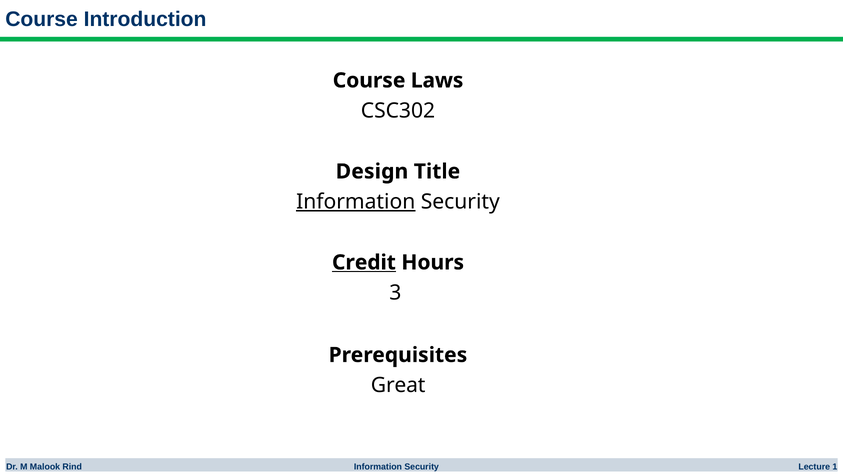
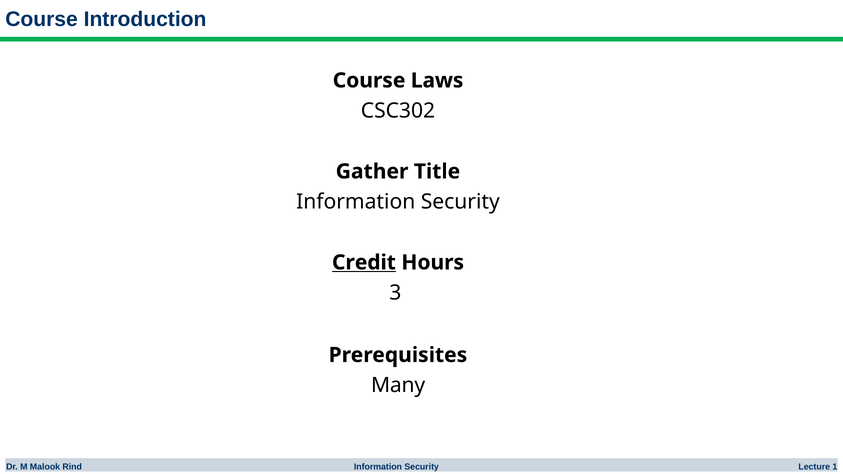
Design: Design -> Gather
Information at (356, 202) underline: present -> none
Great: Great -> Many
